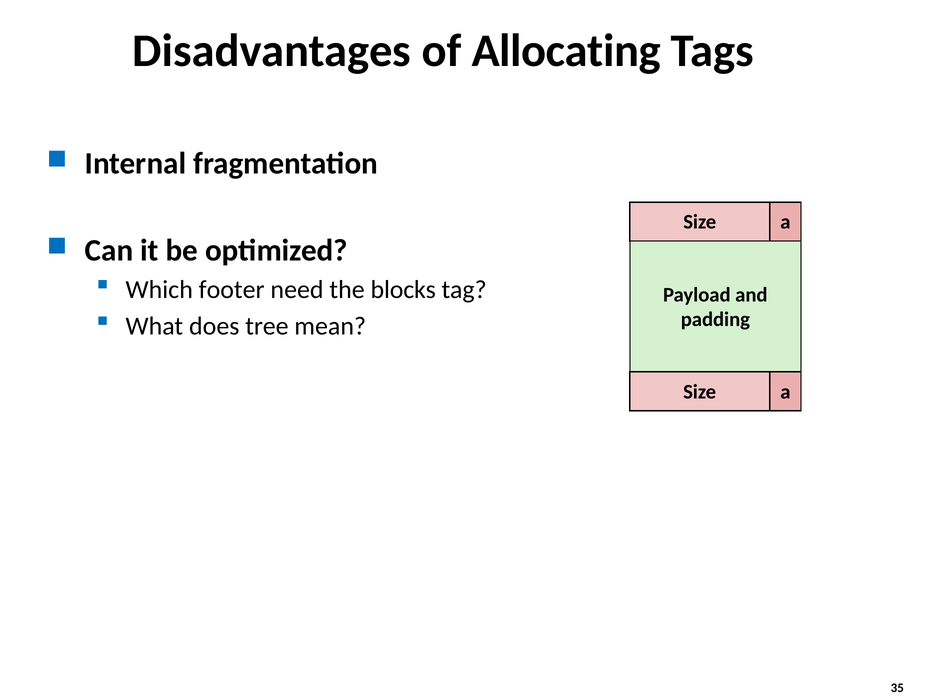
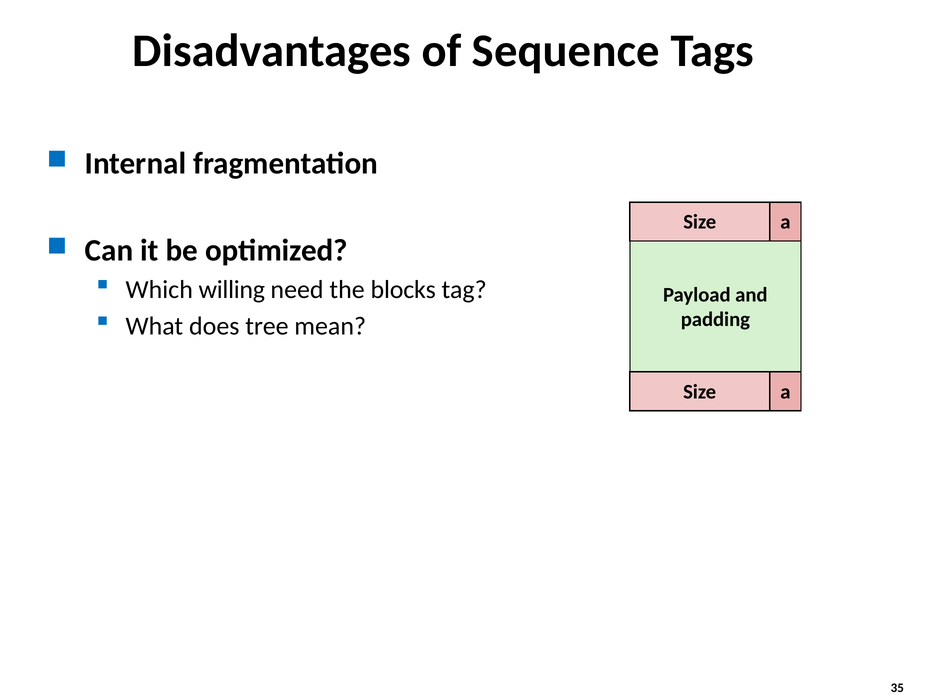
Allocating: Allocating -> Sequence
footer: footer -> willing
